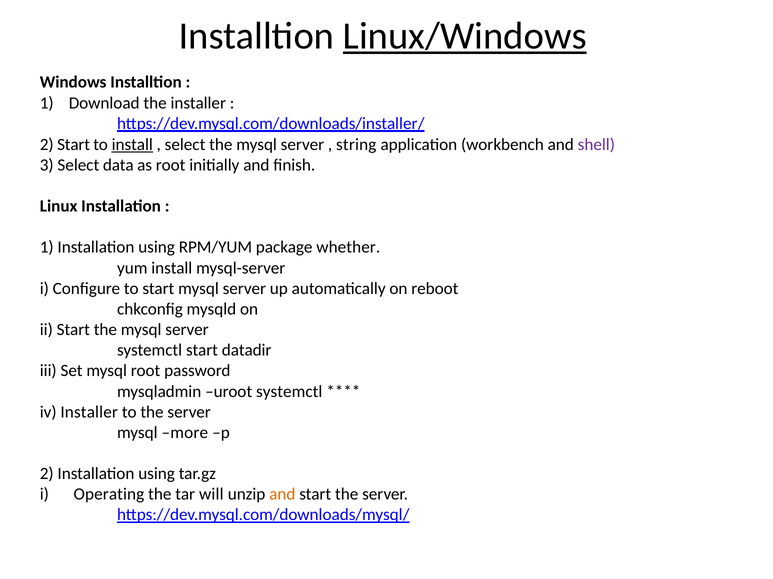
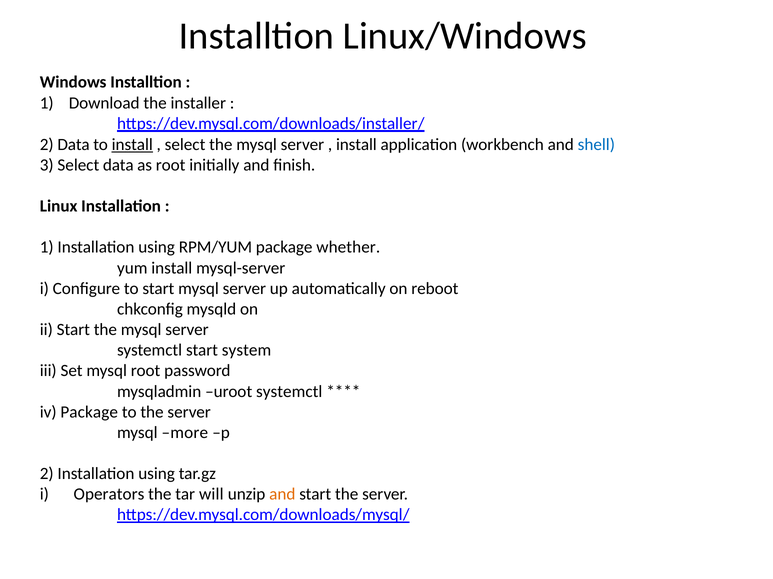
Linux/Windows underline: present -> none
2 Start: Start -> Data
string at (356, 145): string -> install
shell colour: purple -> blue
datadir: datadir -> system
iv Installer: Installer -> Package
Operating: Operating -> Operators
